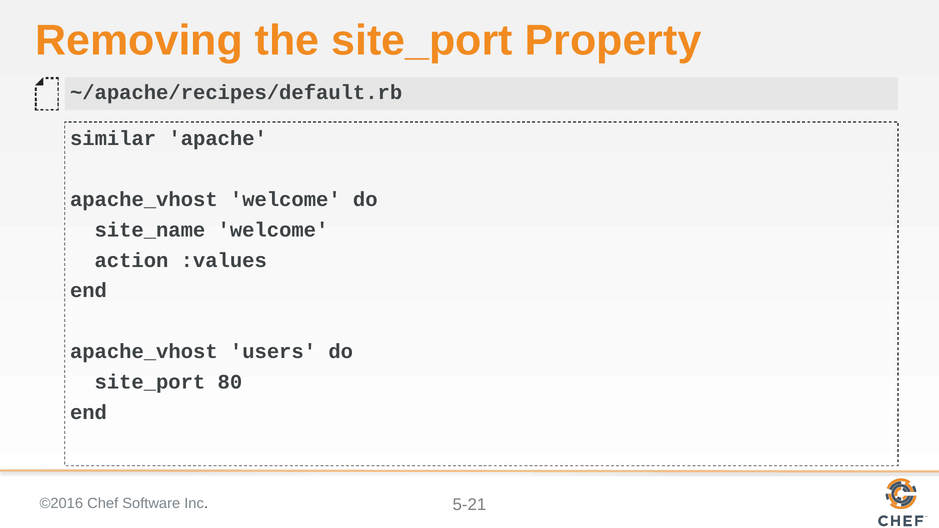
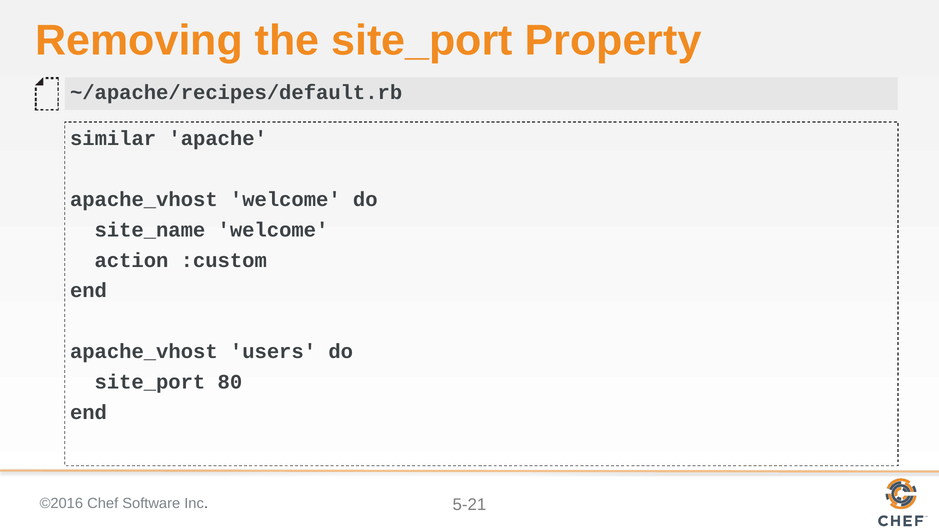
:values: :values -> :custom
